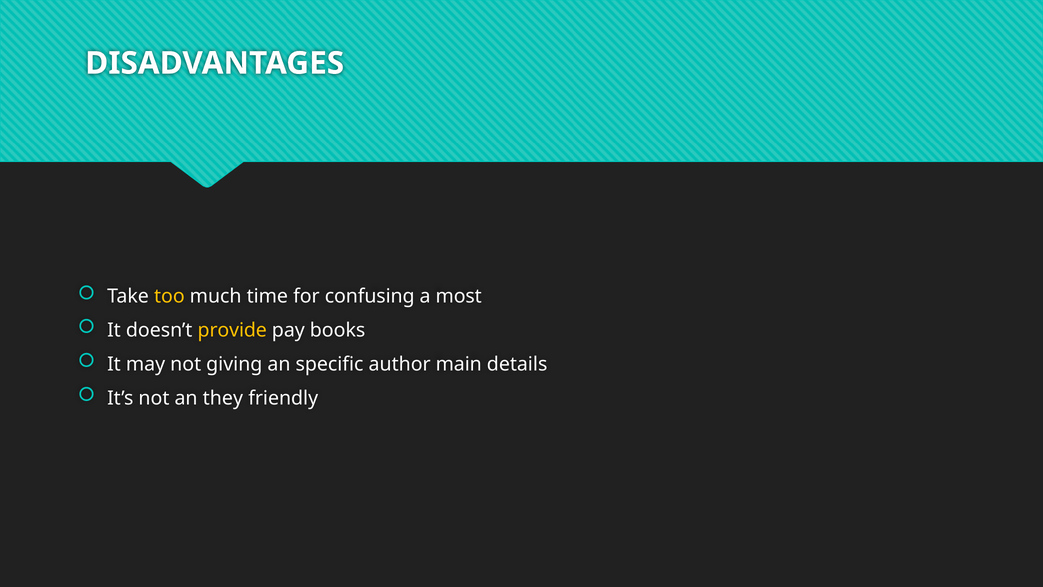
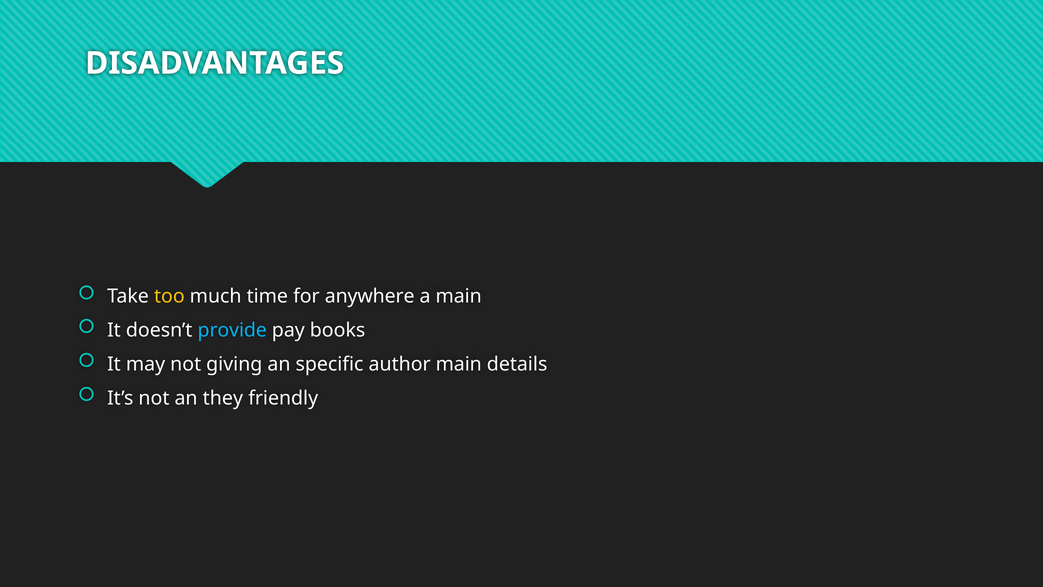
confusing: confusing -> anywhere
a most: most -> main
provide colour: yellow -> light blue
